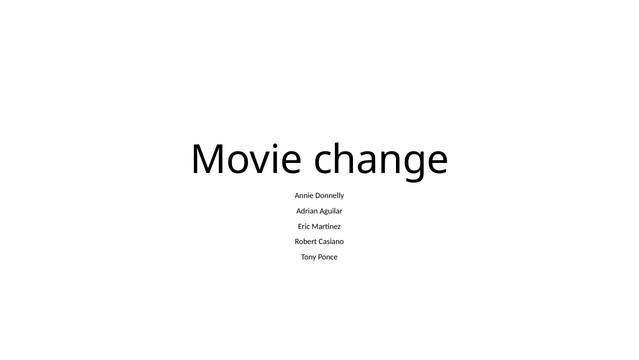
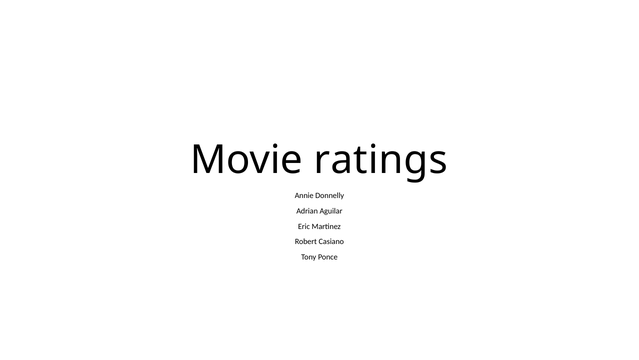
change: change -> ratings
